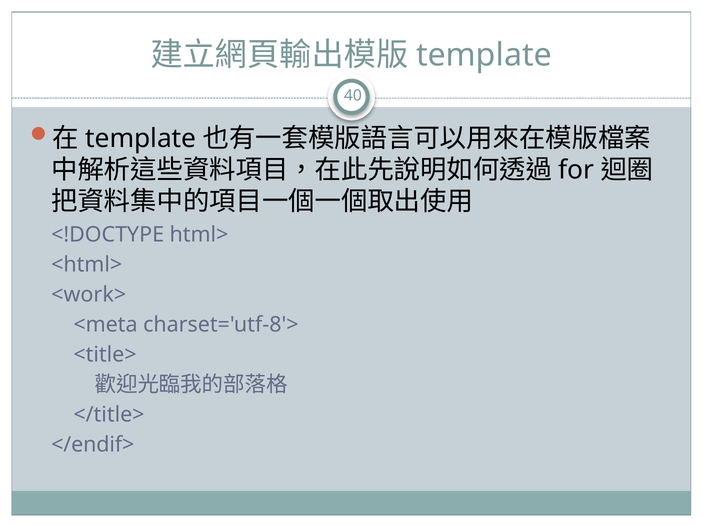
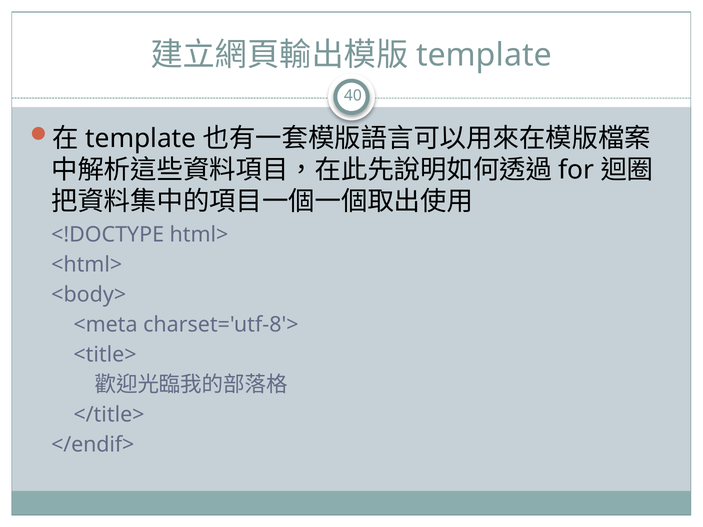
<work>: <work> -> <body>
